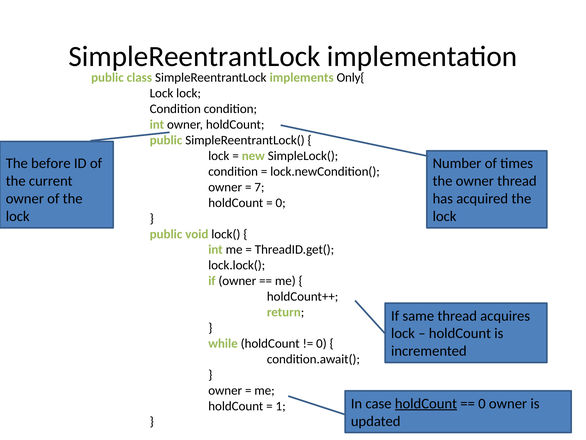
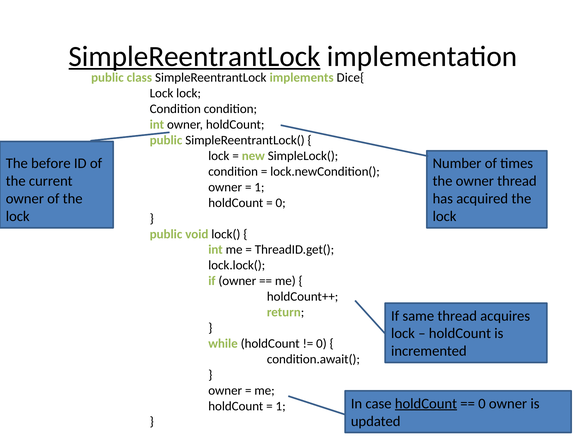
SimpleReentrantLock at (194, 56) underline: none -> present
Only{: Only{ -> Dice{
7 at (259, 187): 7 -> 1
